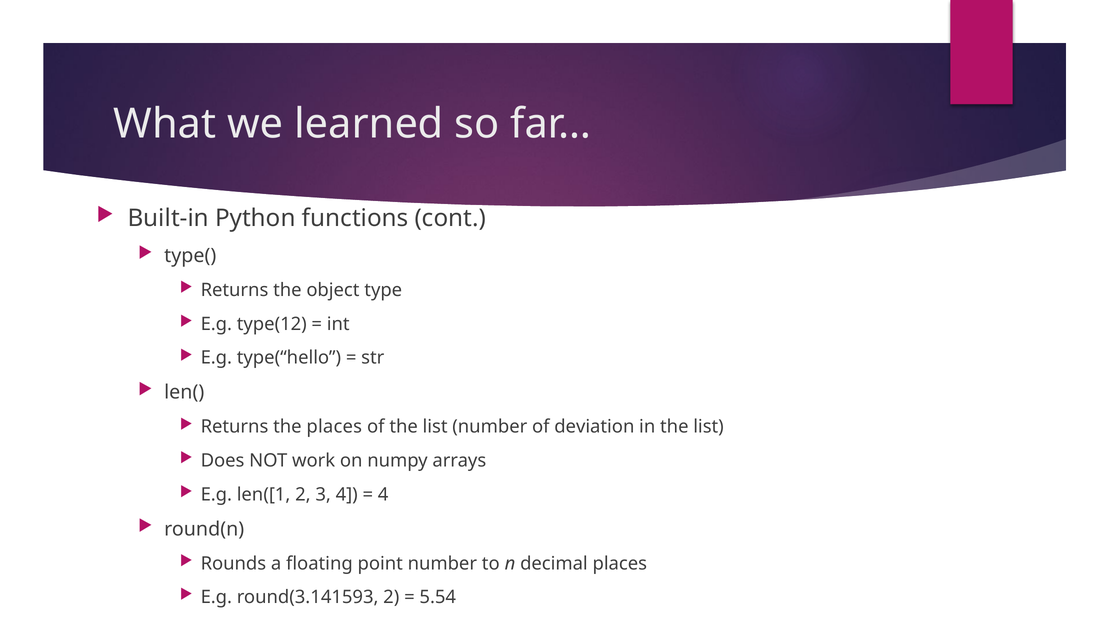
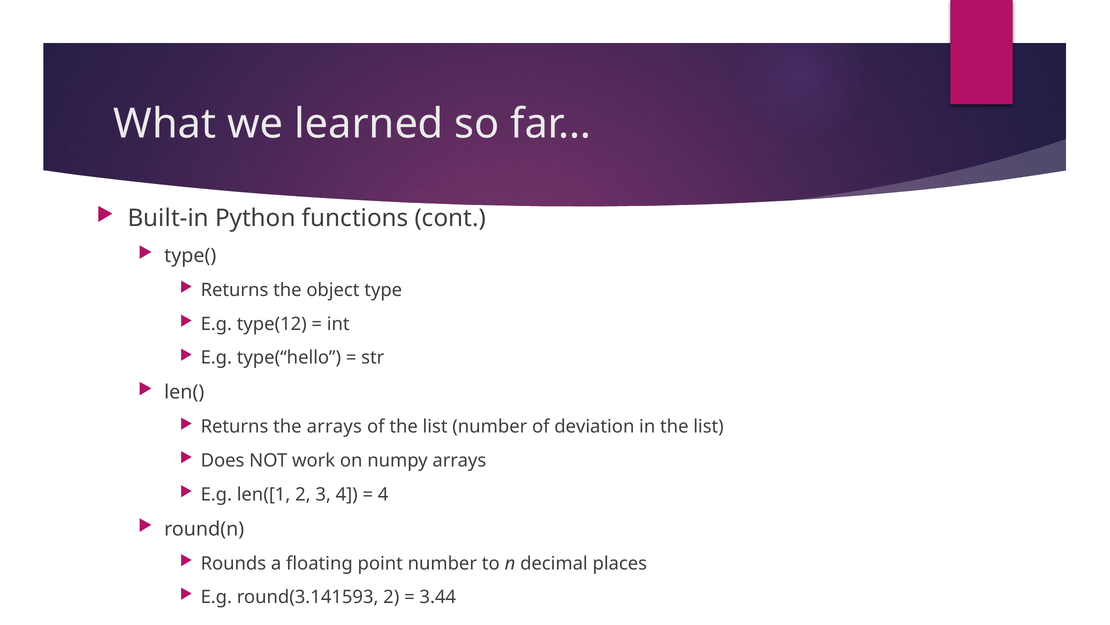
the places: places -> arrays
5.54: 5.54 -> 3.44
